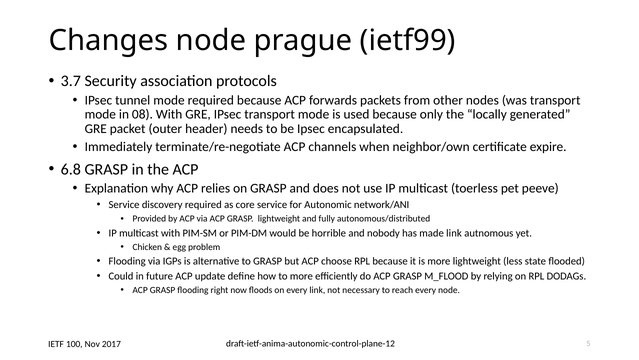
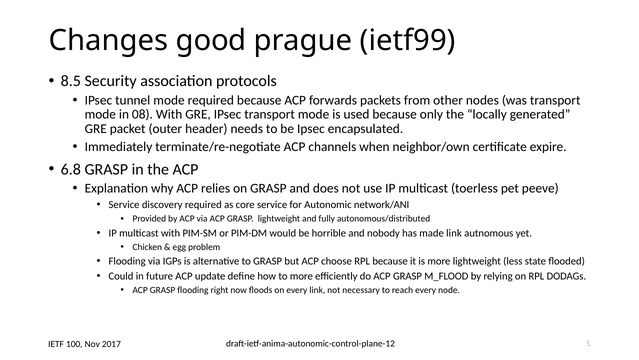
Changes node: node -> good
3.7: 3.7 -> 8.5
